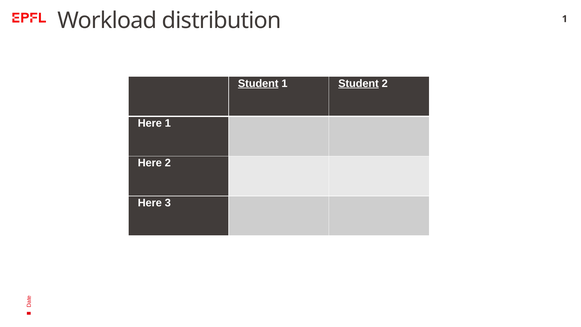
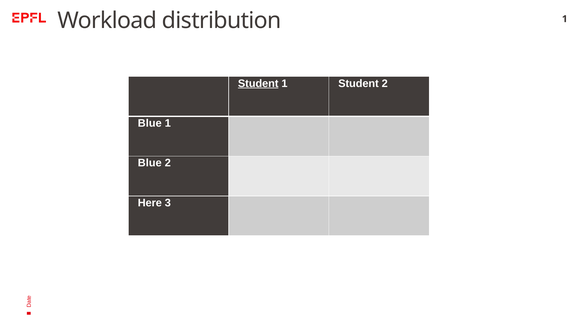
Student at (359, 83) underline: present -> none
Here at (150, 123): Here -> Blue
Here at (150, 163): Here -> Blue
